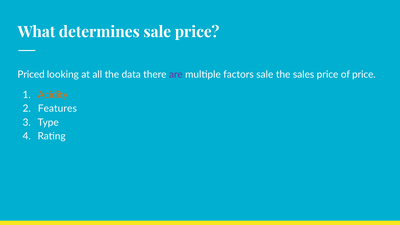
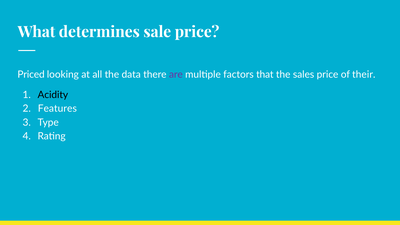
factors sale: sale -> that
of price: price -> their
Acidity colour: orange -> black
